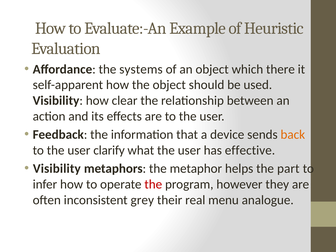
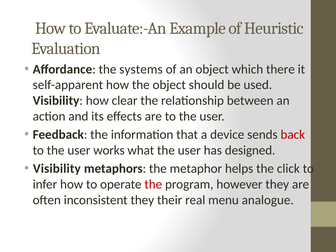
back colour: orange -> red
clarify: clarify -> works
effective: effective -> designed
part: part -> click
inconsistent grey: grey -> they
